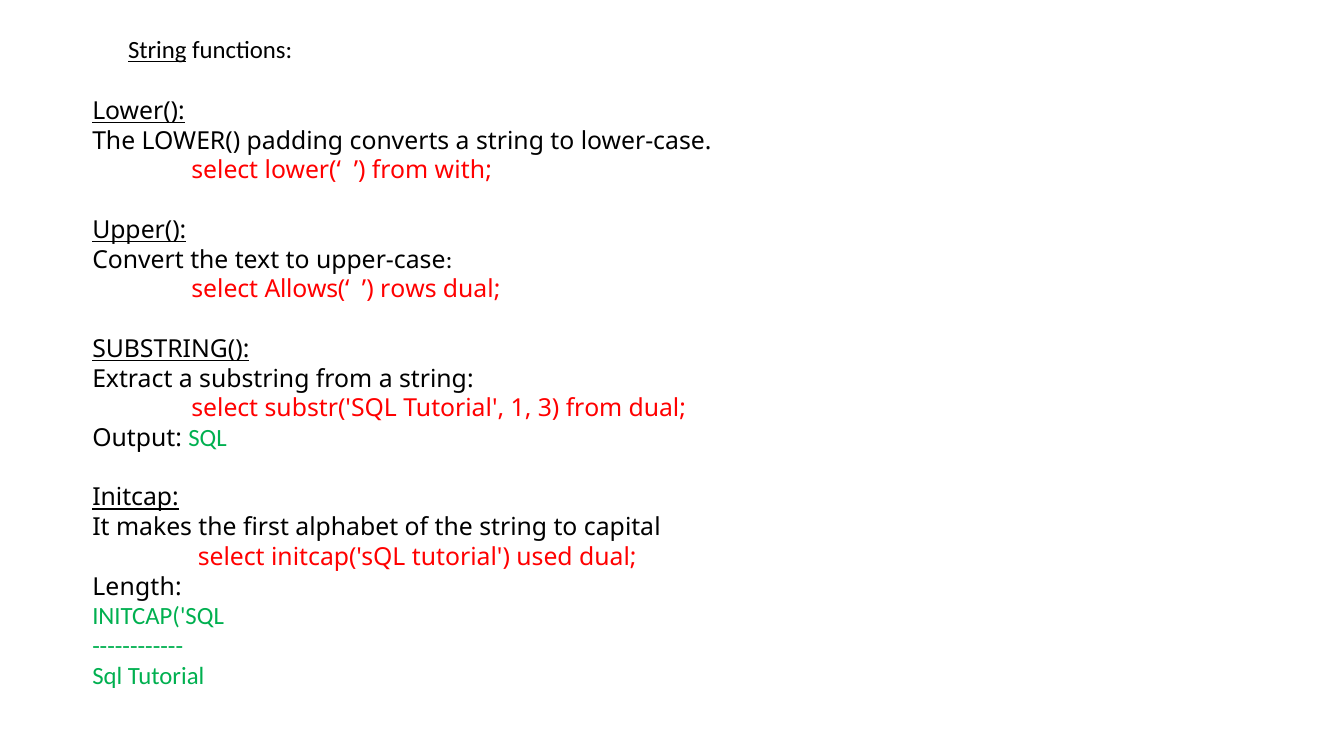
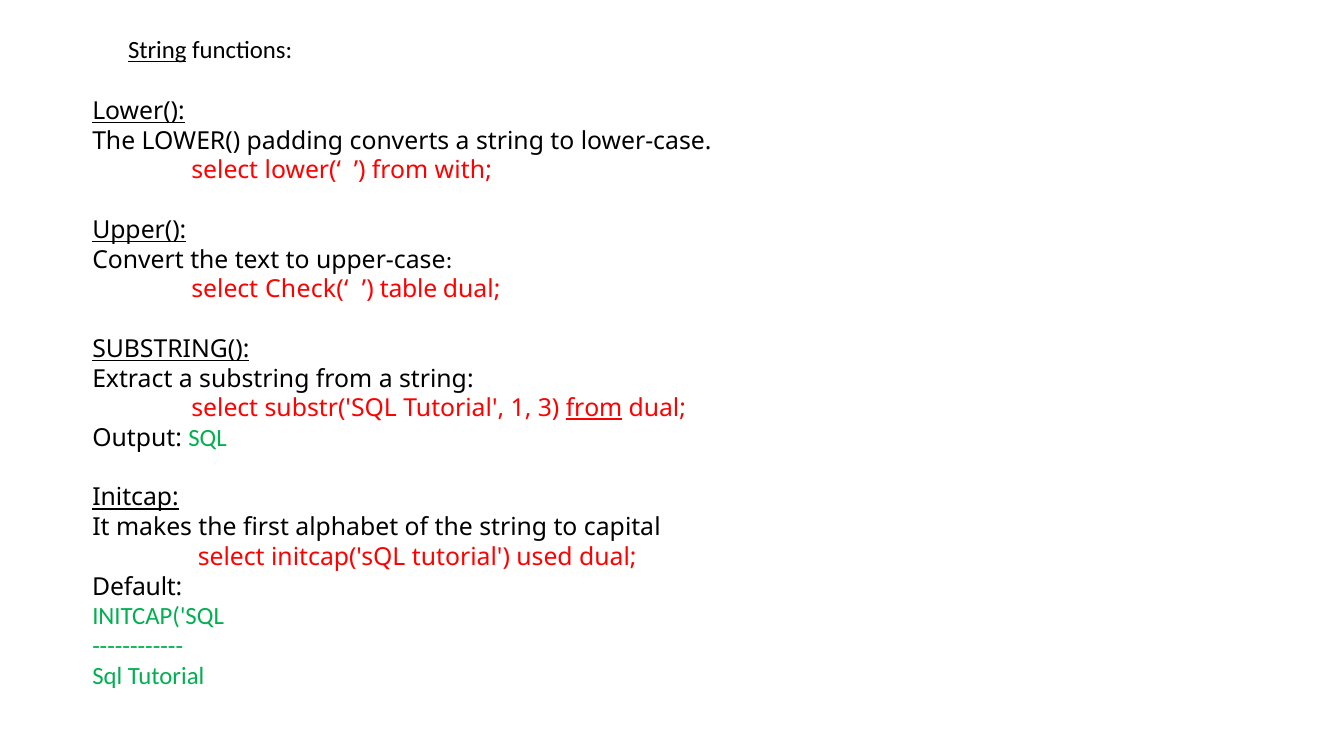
Allows(‘: Allows(‘ -> Check(‘
rows: rows -> table
from at (594, 409) underline: none -> present
Length: Length -> Default
